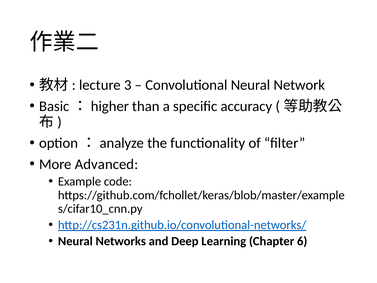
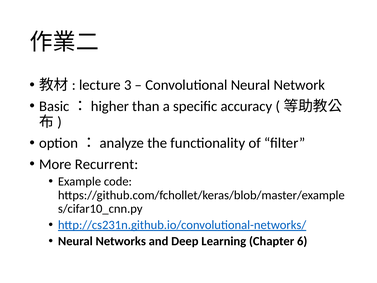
Advanced: Advanced -> Recurrent
